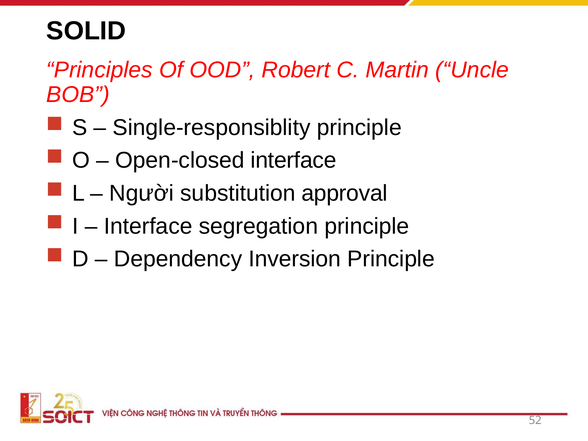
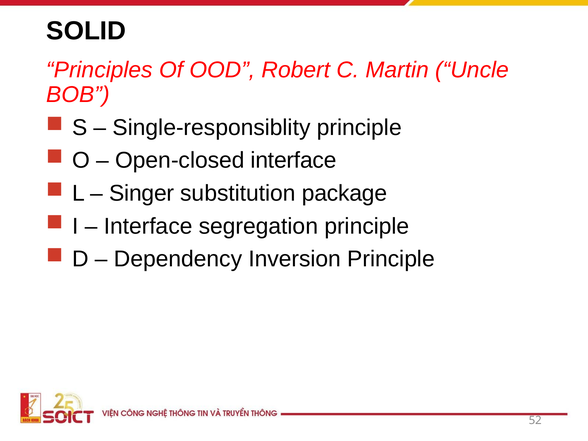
Người: Người -> Singer
approval: approval -> package
